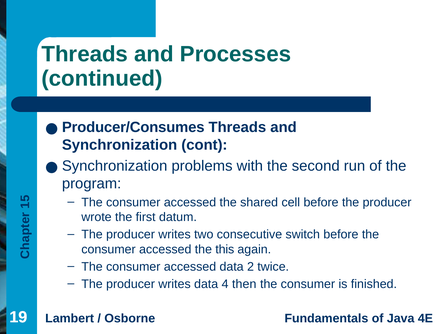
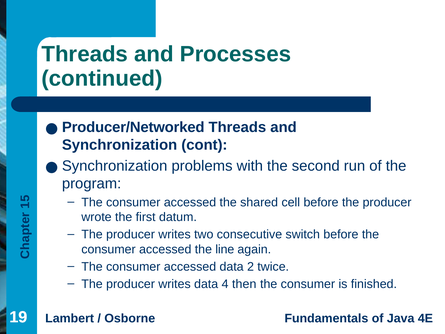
Producer/Consumes: Producer/Consumes -> Producer/Networked
this: this -> line
